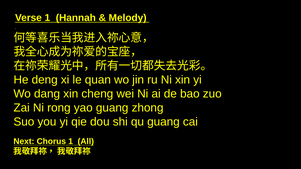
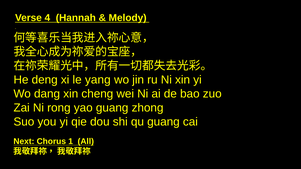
Verse 1: 1 -> 4
quan: quan -> yang
